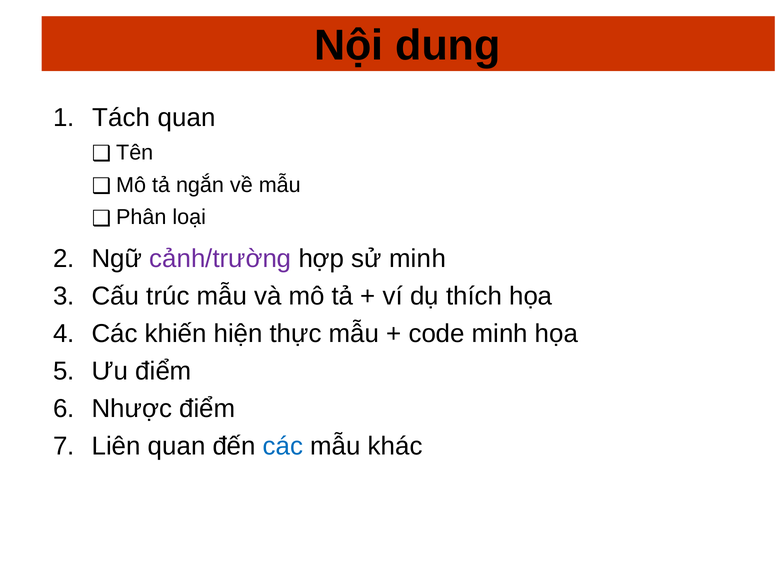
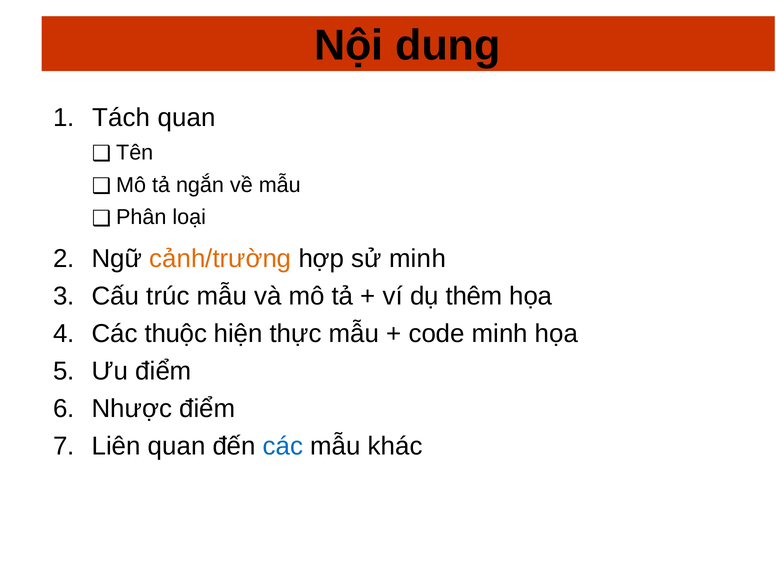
cảnh/trường colour: purple -> orange
thích: thích -> thêm
khiến: khiến -> thuộc
